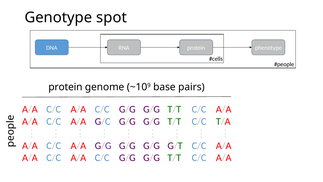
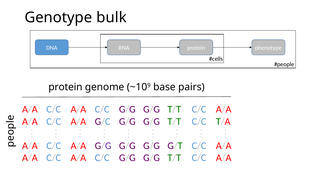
spot: spot -> bulk
